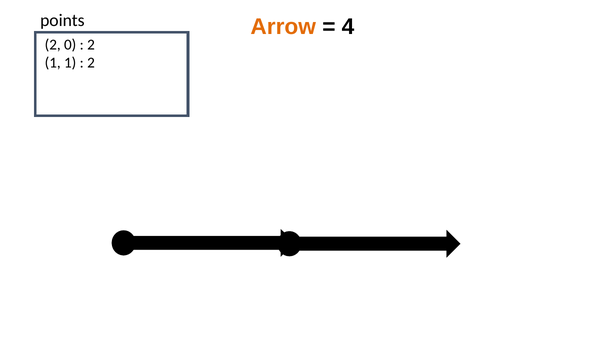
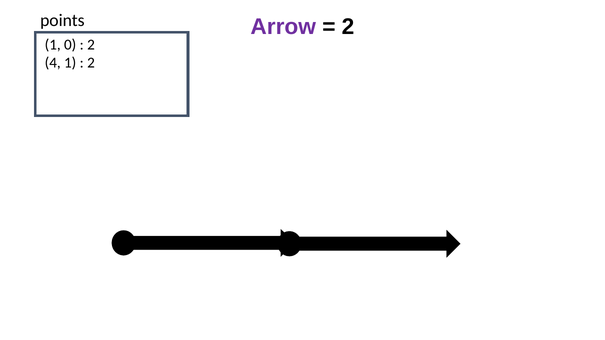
Arrow colour: orange -> purple
4 at (348, 27): 4 -> 2
2 at (53, 45): 2 -> 1
1 at (53, 63): 1 -> 4
